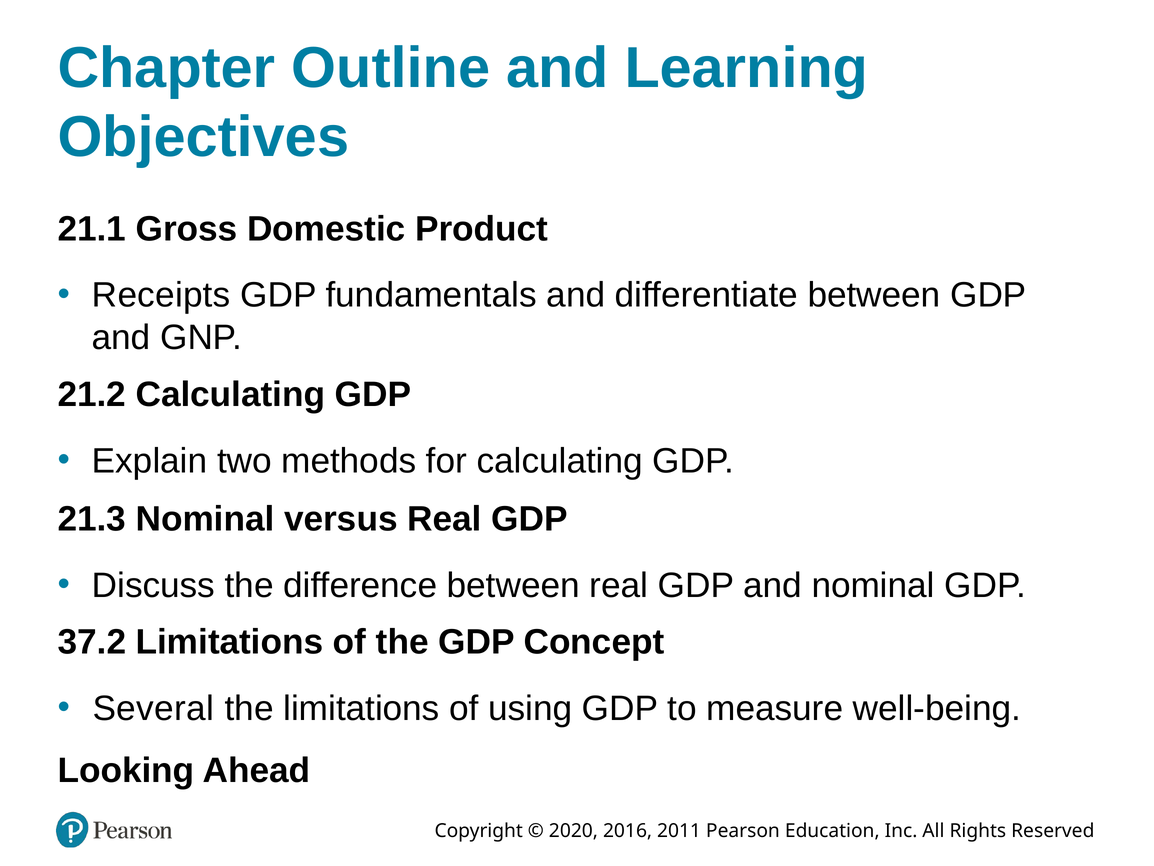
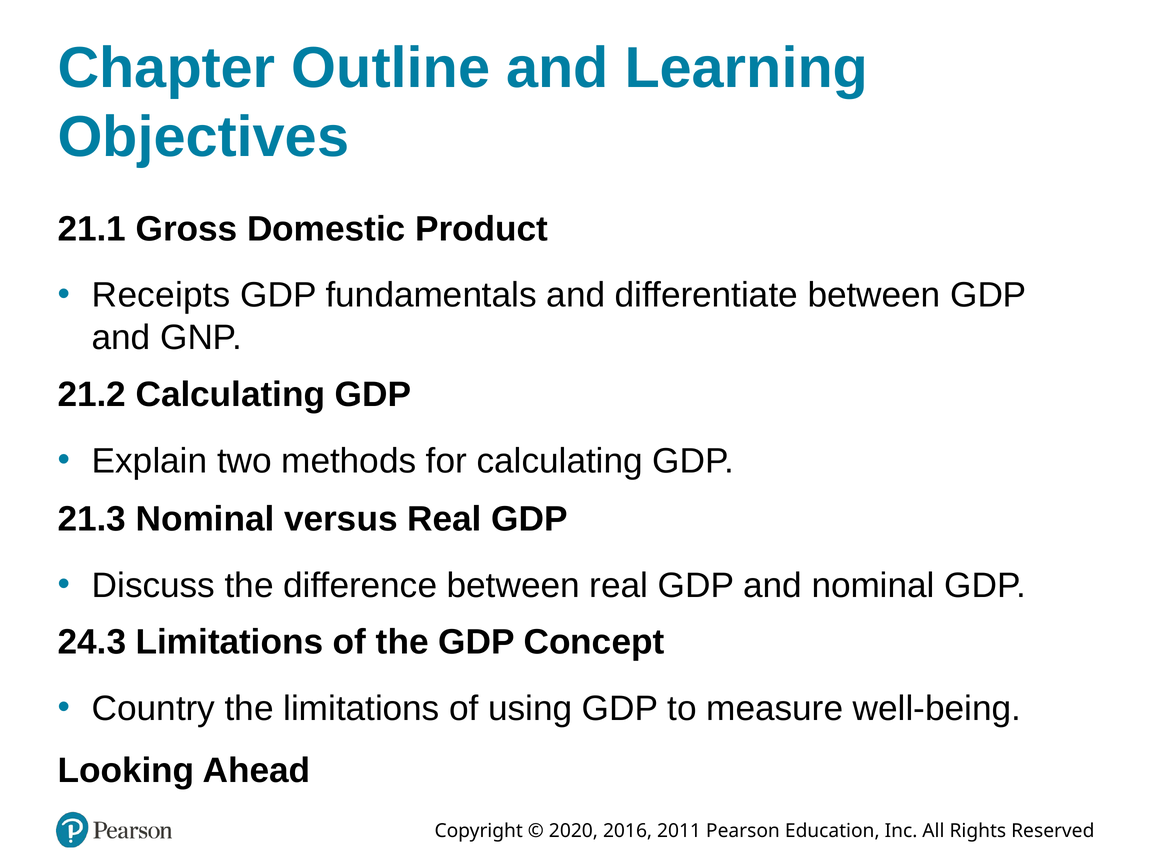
37.2: 37.2 -> 24.3
Several: Several -> Country
